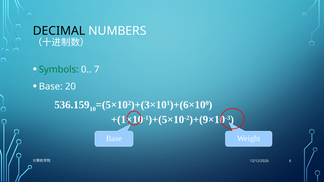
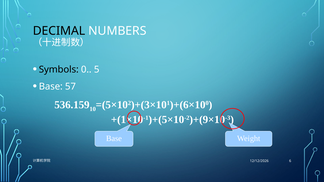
Symbols colour: green -> black
7: 7 -> 5
20: 20 -> 57
